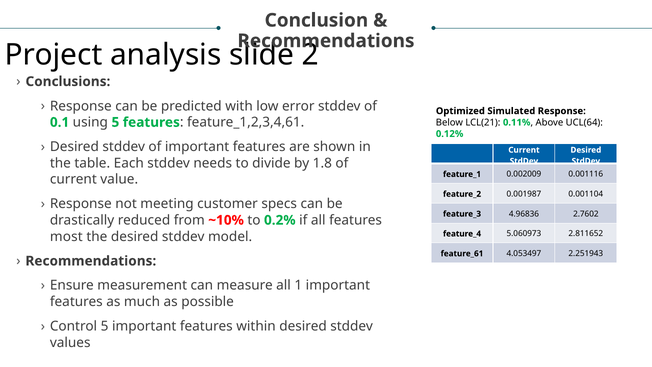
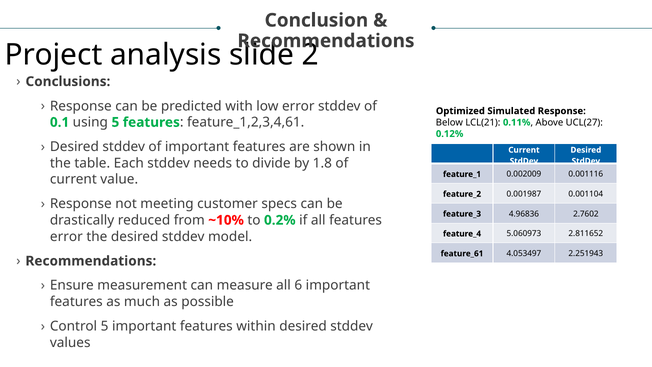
UCL(64: UCL(64 -> UCL(27
most at (66, 236): most -> error
1: 1 -> 6
